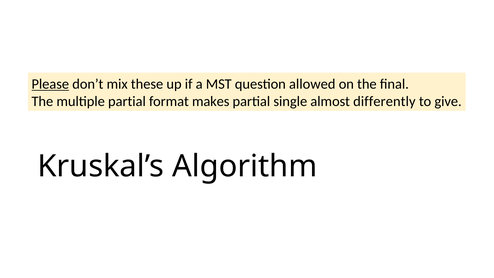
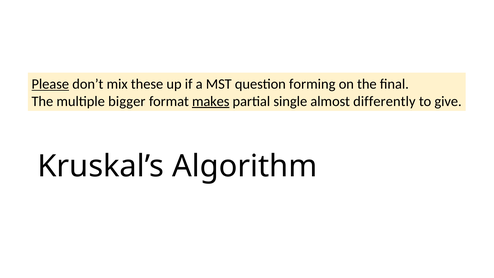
allowed: allowed -> forming
multiple partial: partial -> bigger
makes underline: none -> present
